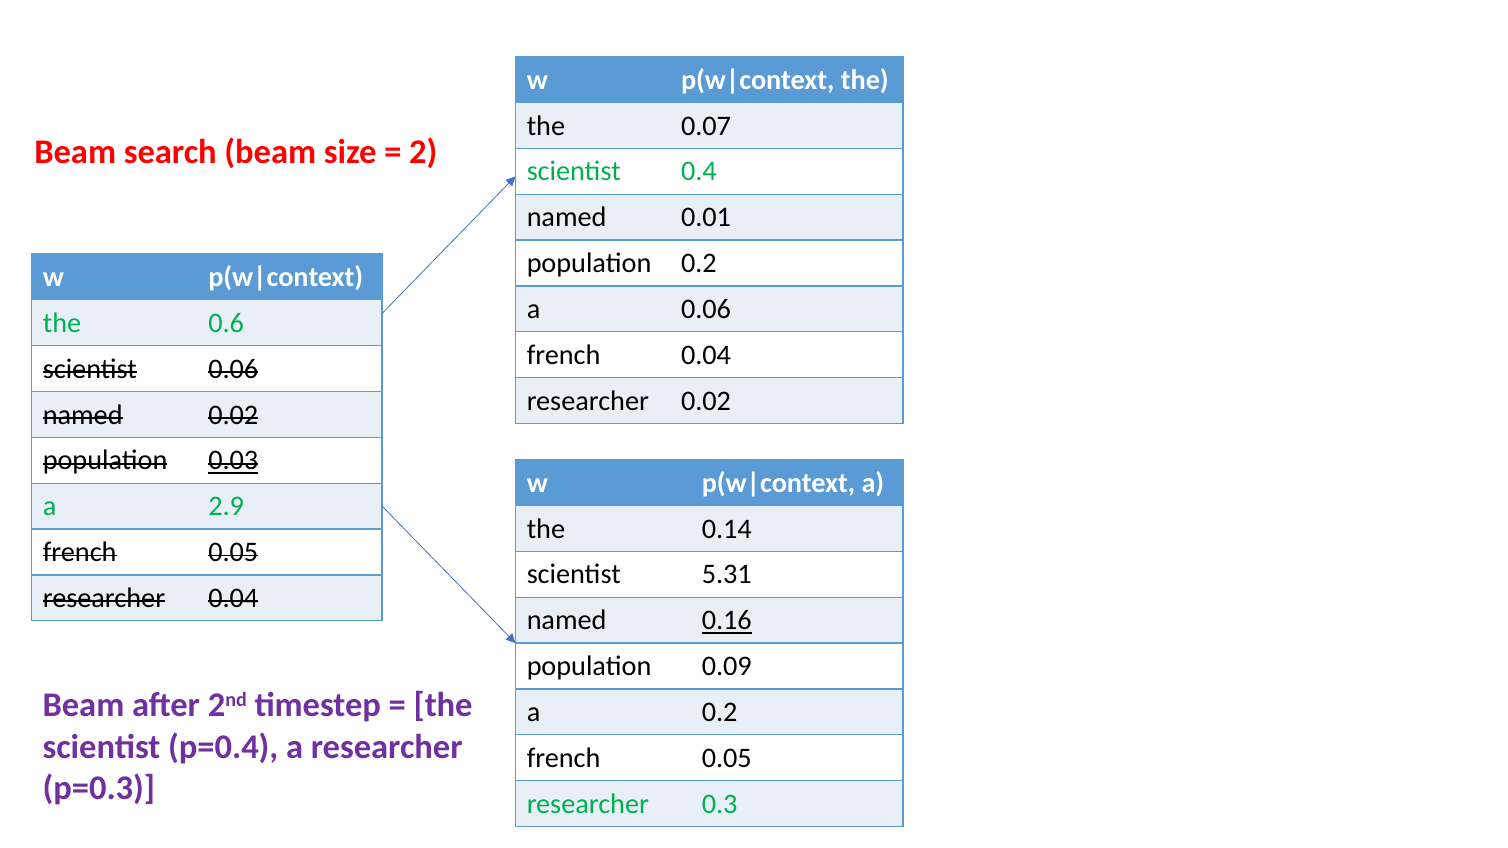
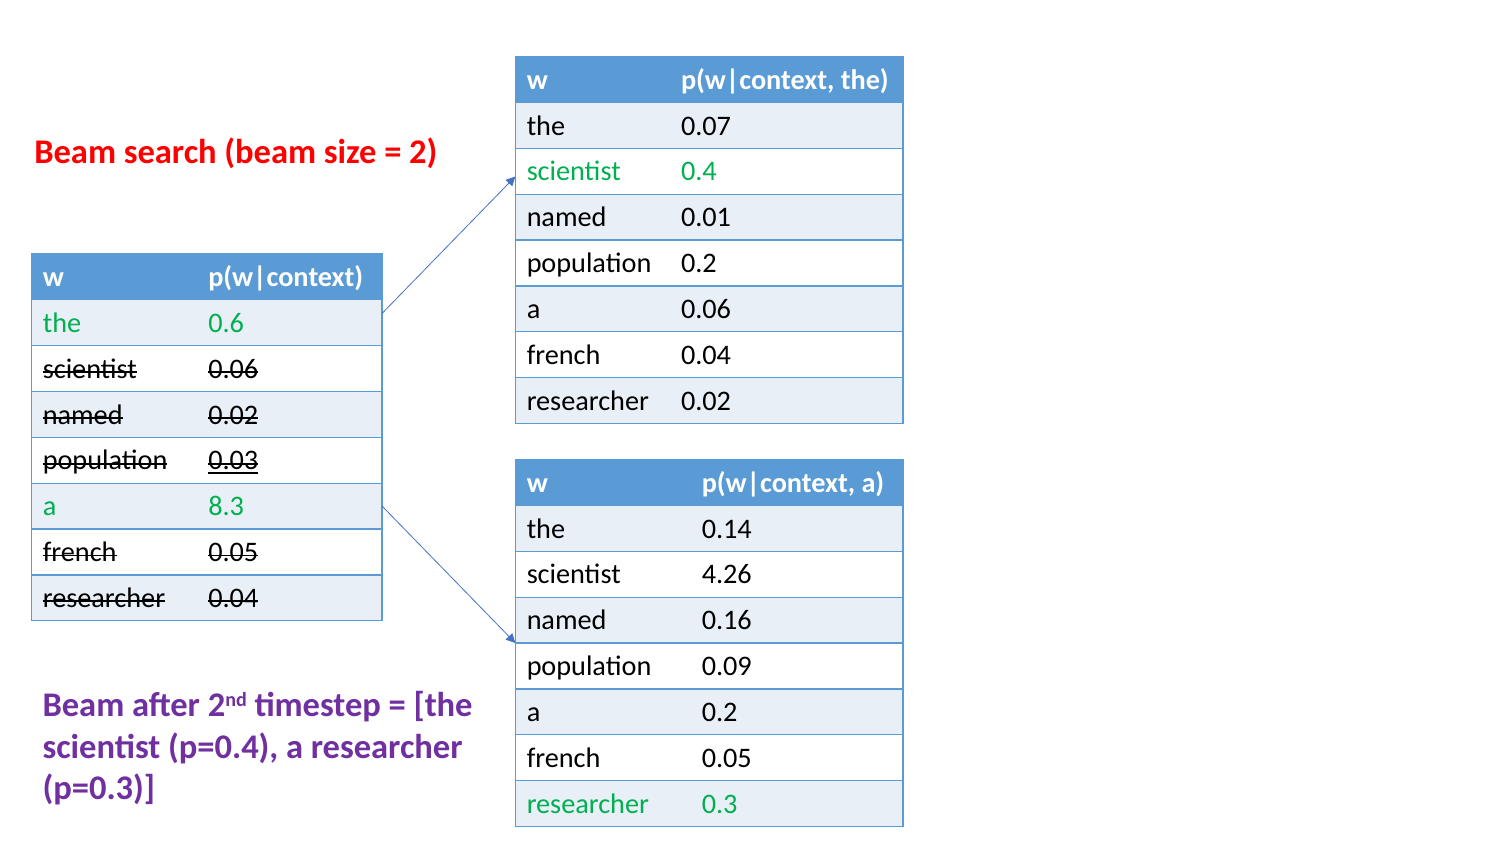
2.9: 2.9 -> 8.3
5.31: 5.31 -> 4.26
0.16 underline: present -> none
